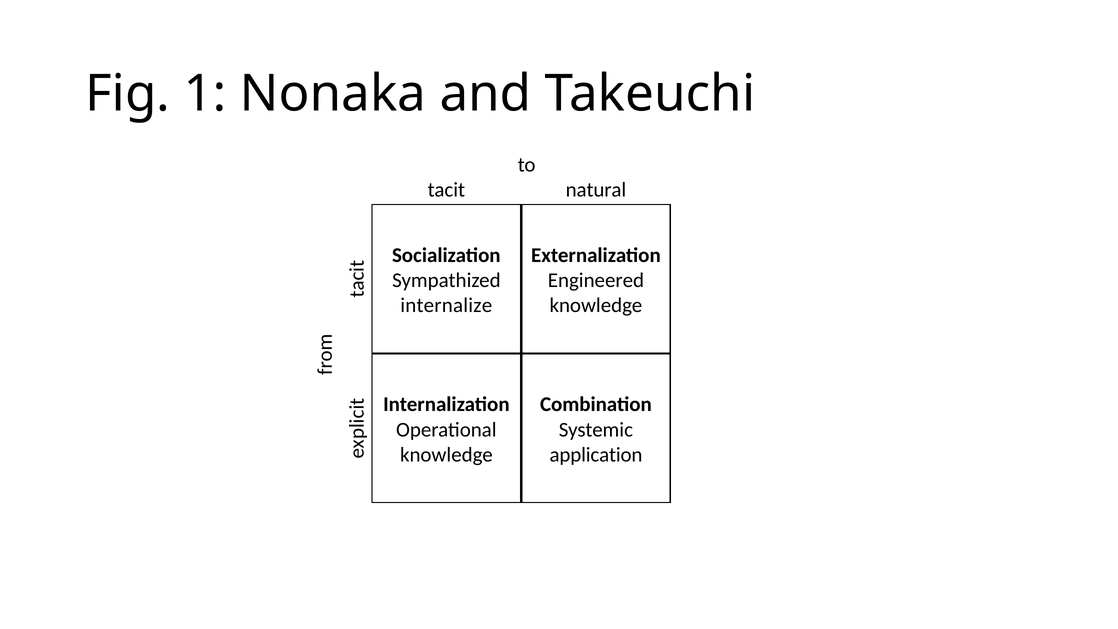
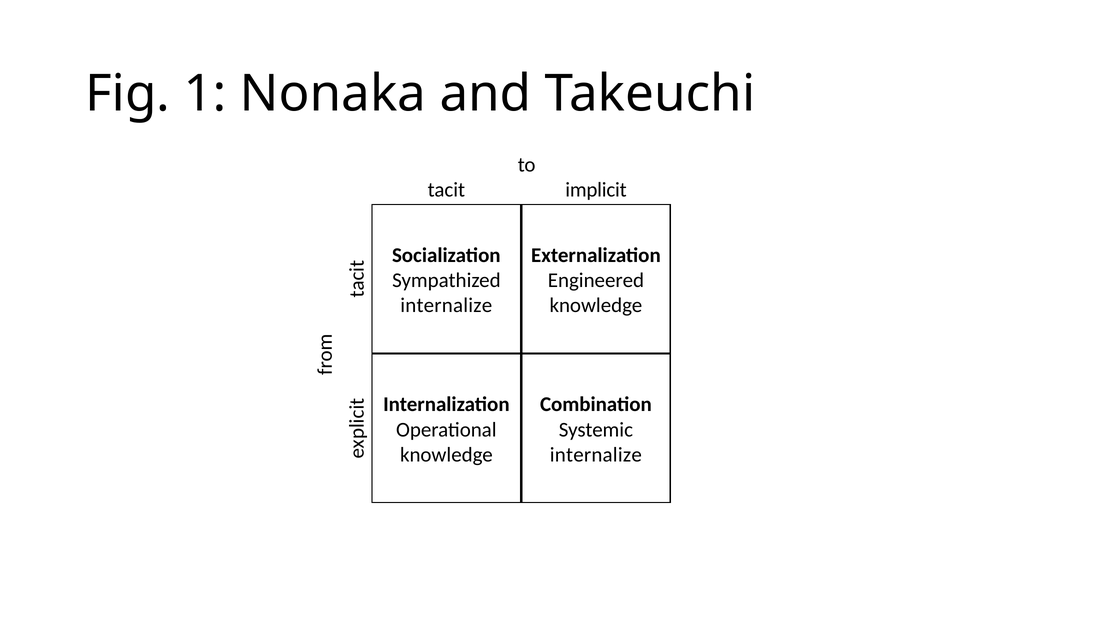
natural: natural -> implicit
application at (596, 455): application -> internalize
